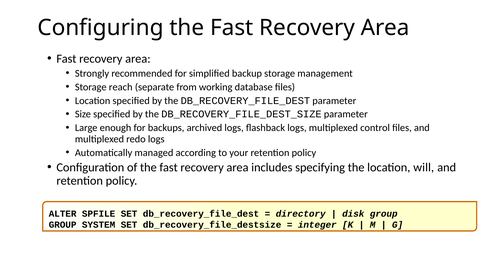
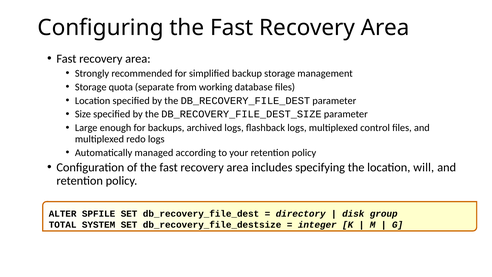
reach: reach -> quota
GROUP at (63, 225): GROUP -> TOTAL
